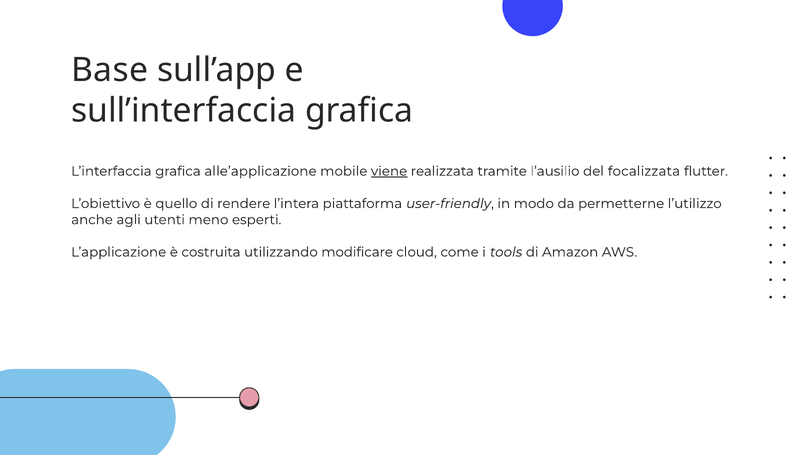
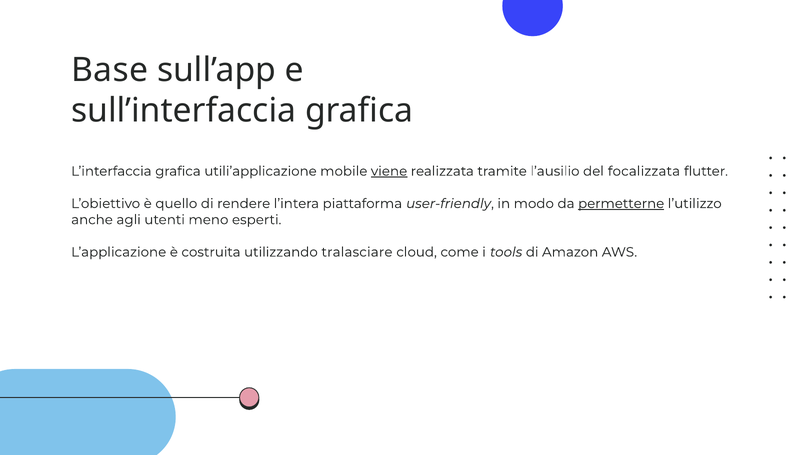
alle’applicazione: alle’applicazione -> utili’applicazione
permetterne underline: none -> present
modificare: modificare -> tralasciare
